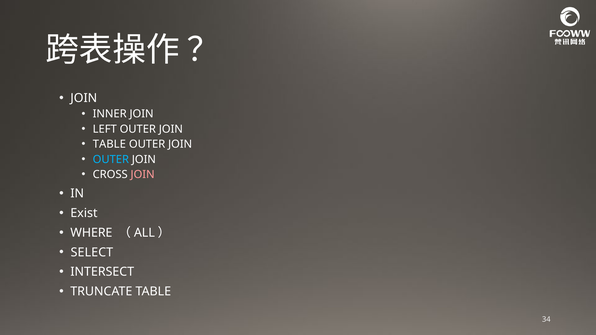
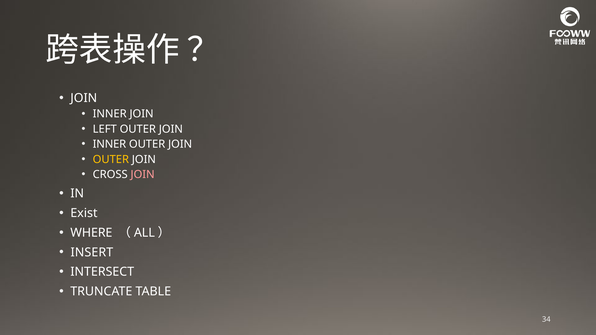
TABLE at (109, 144): TABLE -> INNER
OUTER at (111, 159) colour: light blue -> yellow
SELECT: SELECT -> INSERT
